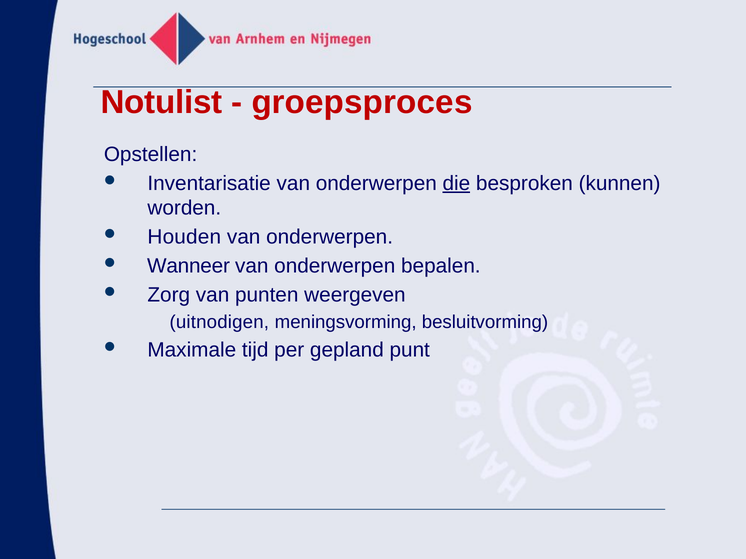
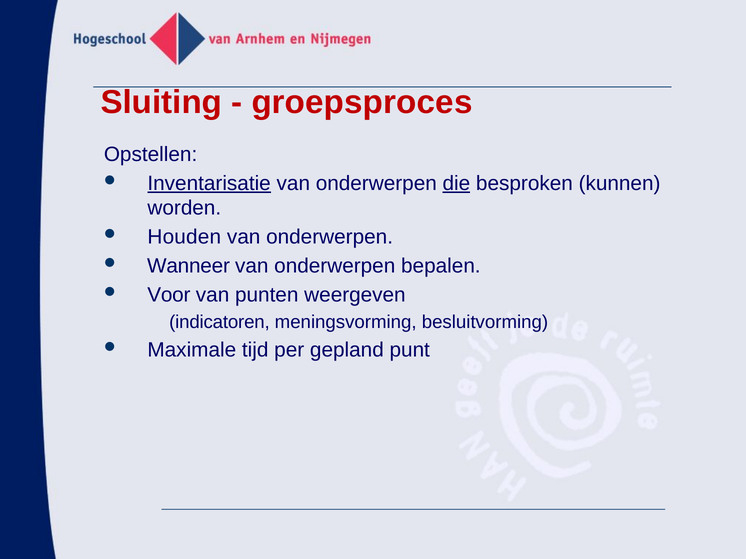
Notulist: Notulist -> Sluiting
Inventarisatie underline: none -> present
Zorg: Zorg -> Voor
uitnodigen: uitnodigen -> indicatoren
